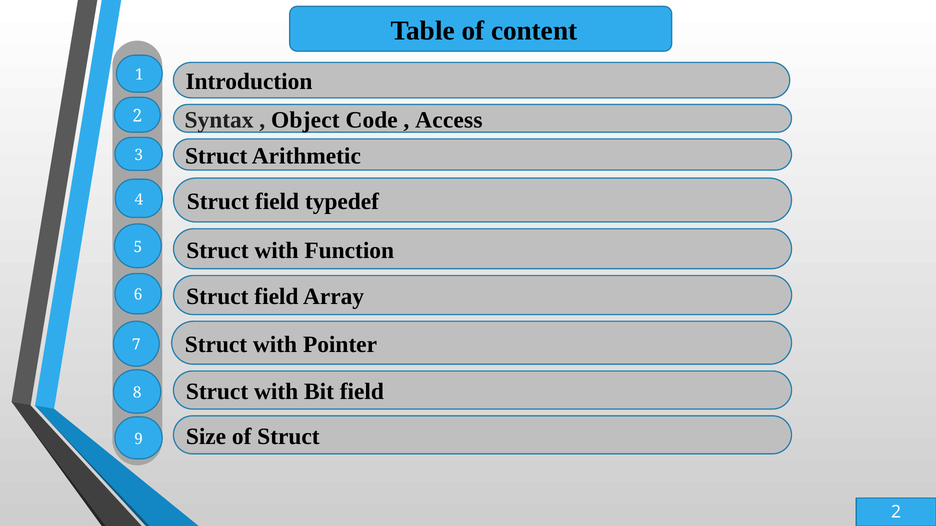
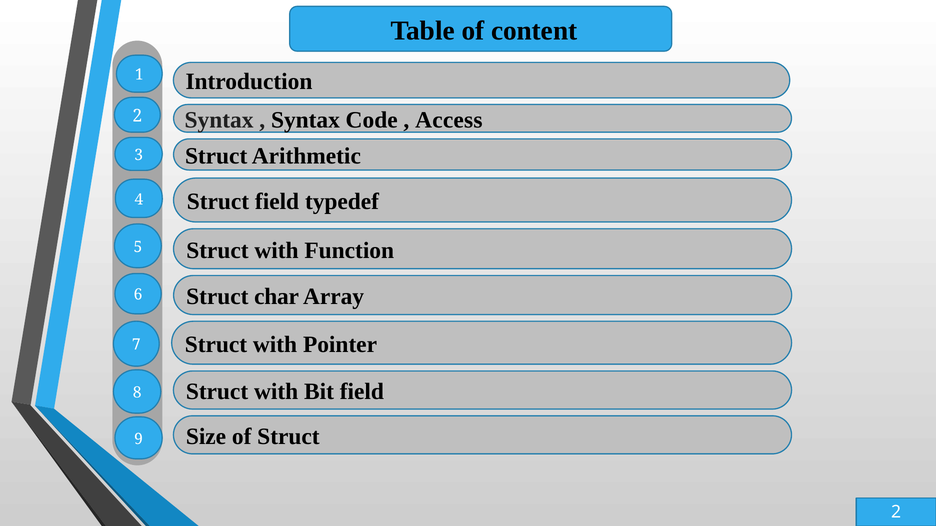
Object at (305, 120): Object -> Syntax
field at (276, 297): field -> char
